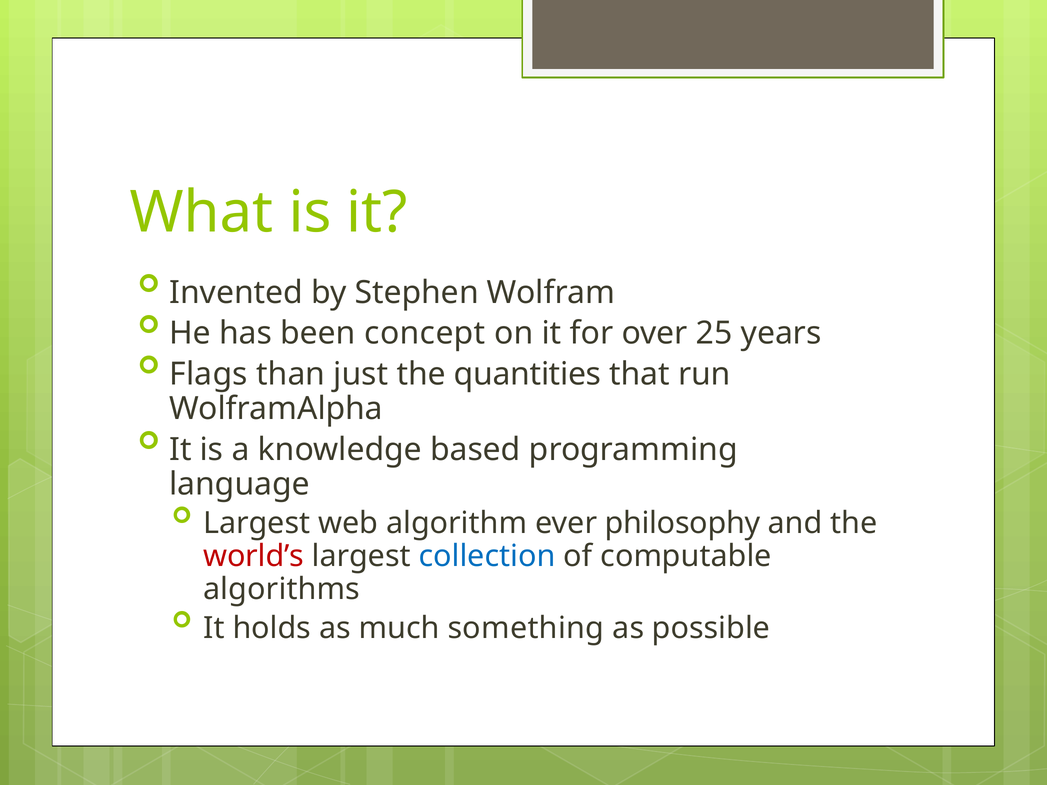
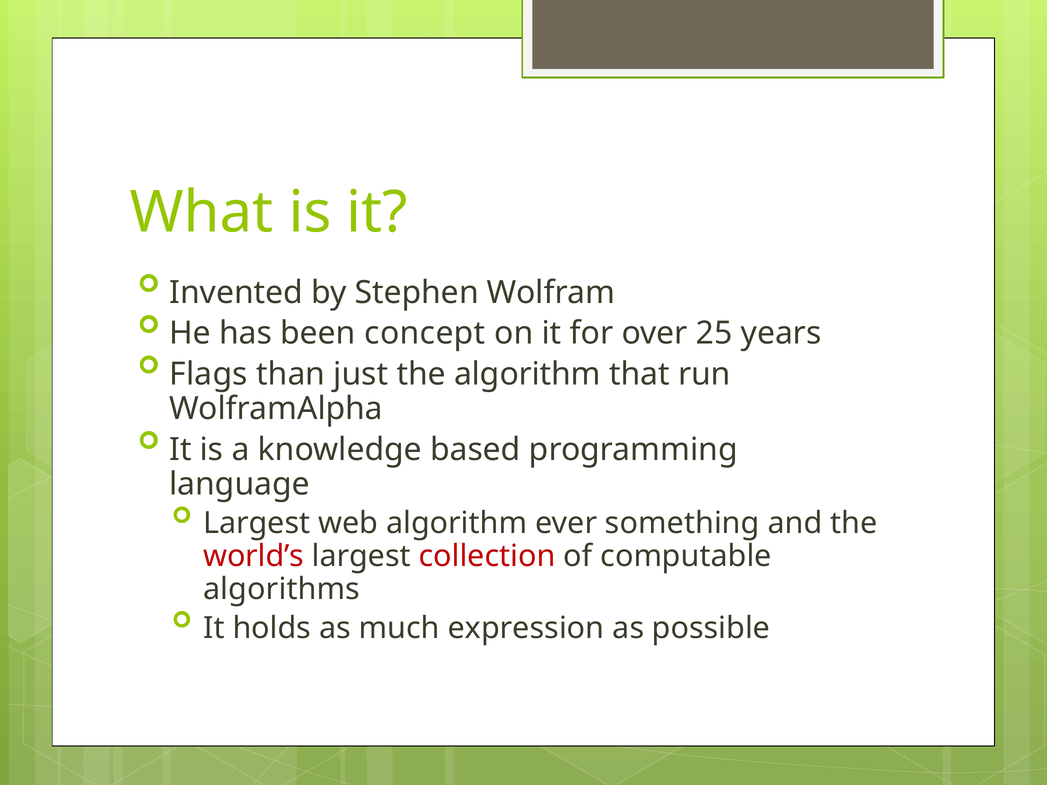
the quantities: quantities -> algorithm
philosophy: philosophy -> something
collection colour: blue -> red
something: something -> expression
